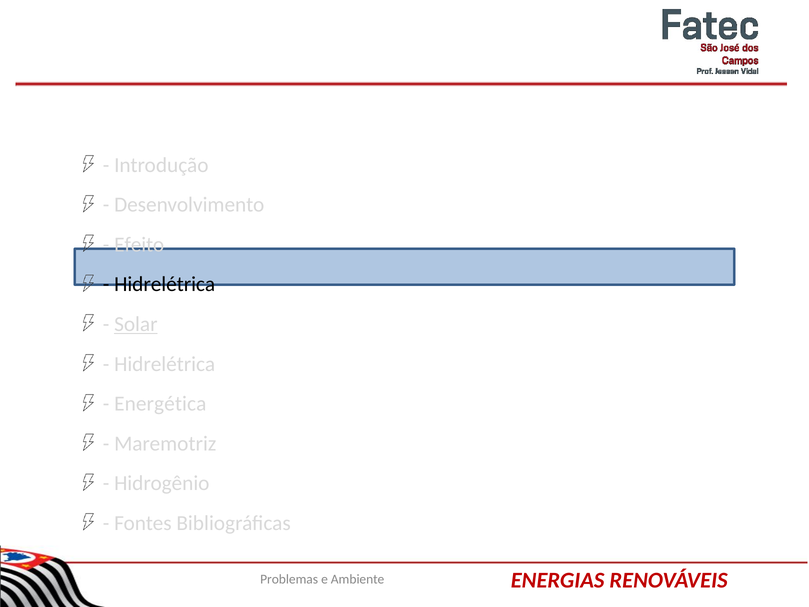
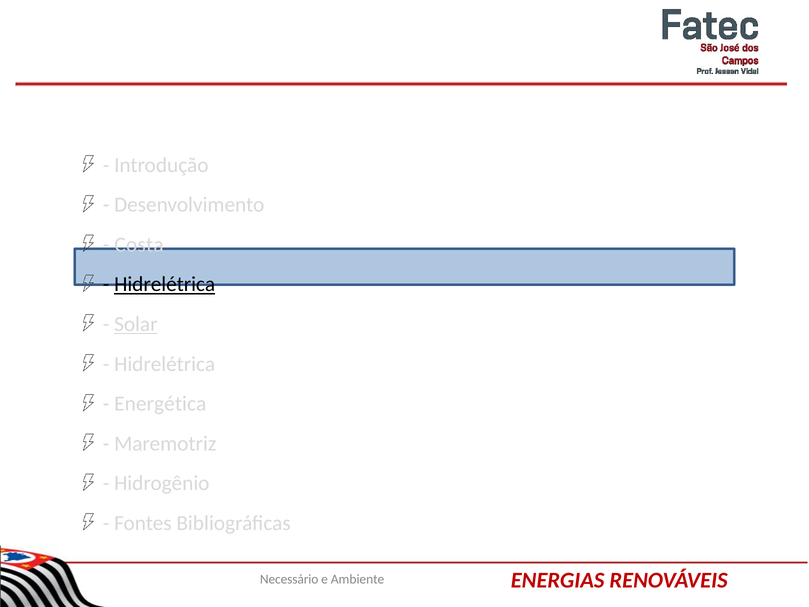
Efeito: Efeito -> Costa
Hidrelétrica at (165, 284) underline: none -> present
Problemas: Problemas -> Necessário
